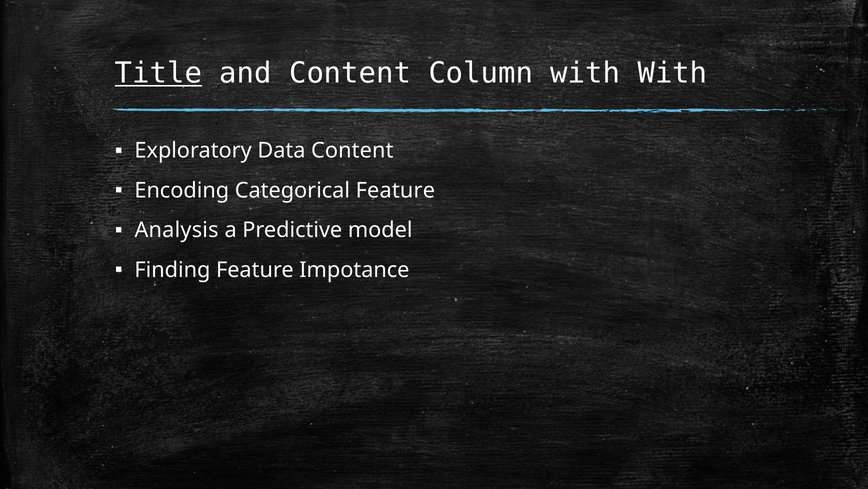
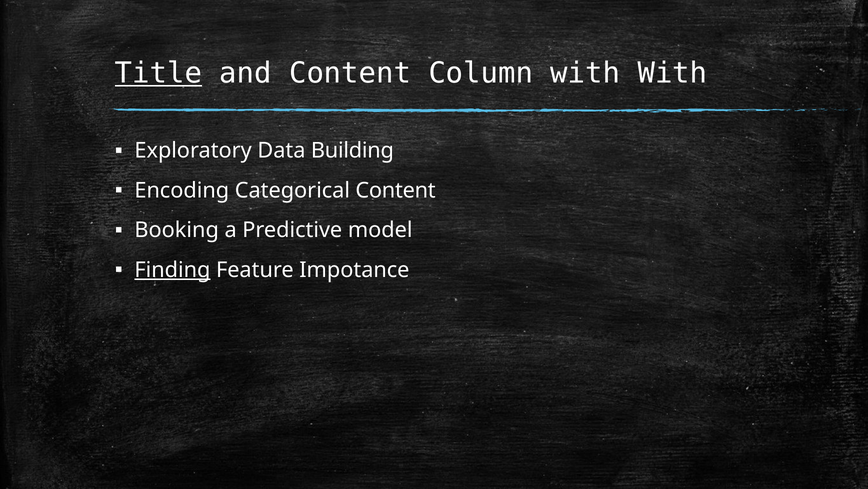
Data Content: Content -> Building
Categorical Feature: Feature -> Content
Analysis: Analysis -> Booking
Finding underline: none -> present
